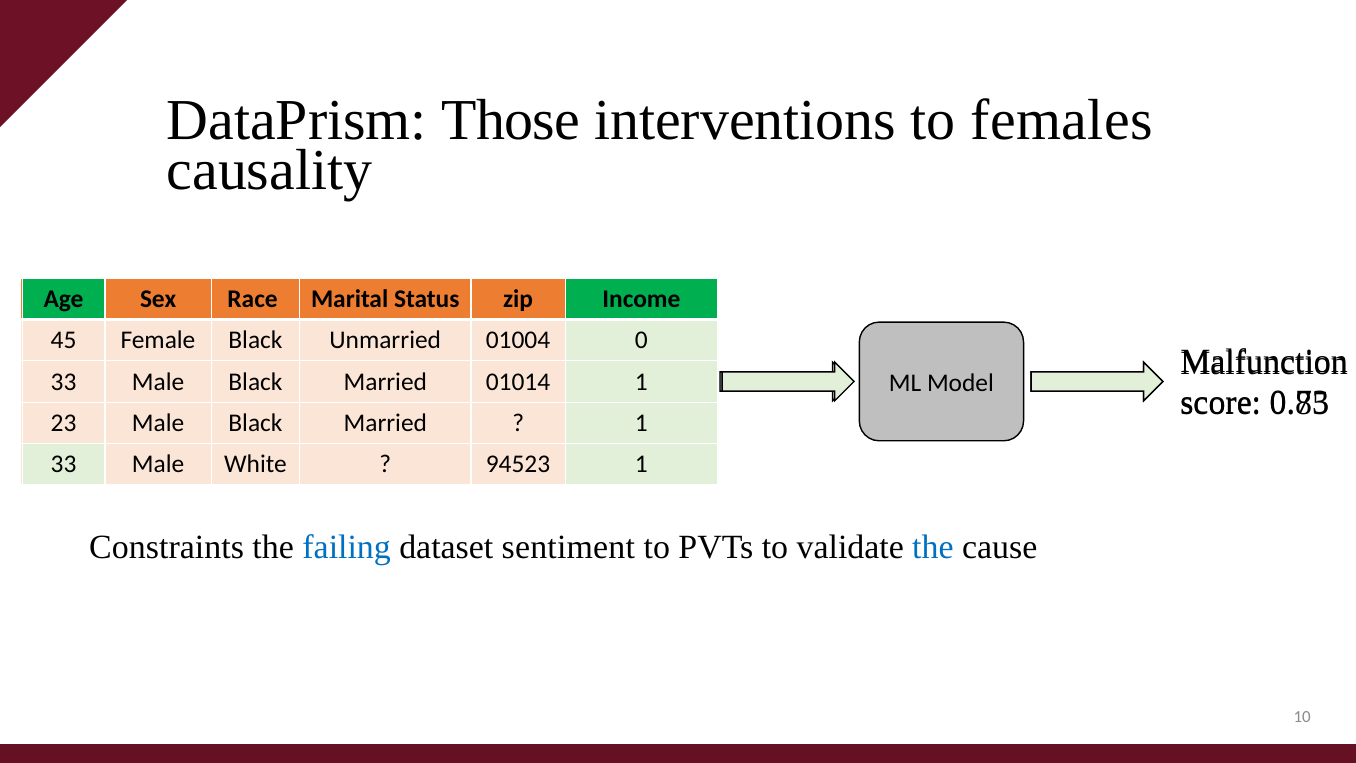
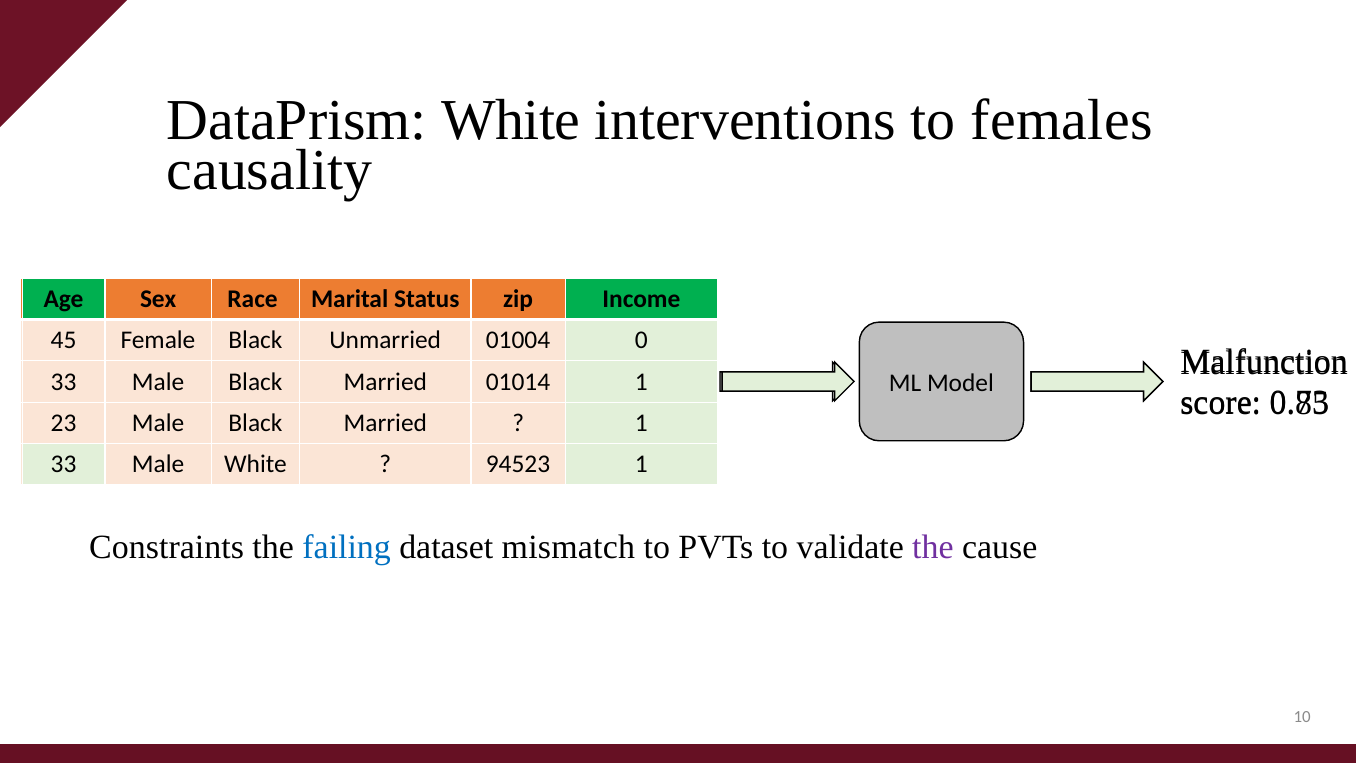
DataPrism Those: Those -> White
sentiment: sentiment -> mismatch
the at (933, 547) colour: blue -> purple
